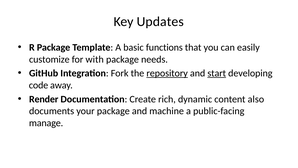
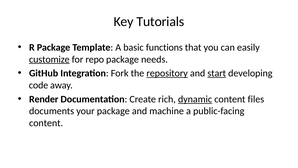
Updates: Updates -> Tutorials
customize underline: none -> present
with: with -> repo
dynamic underline: none -> present
also: also -> files
manage at (46, 123): manage -> content
